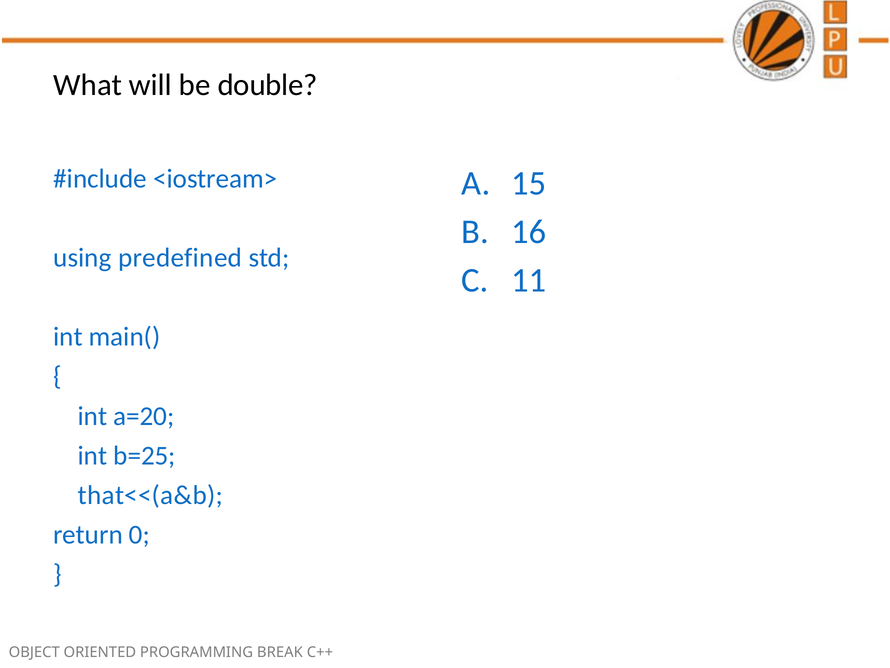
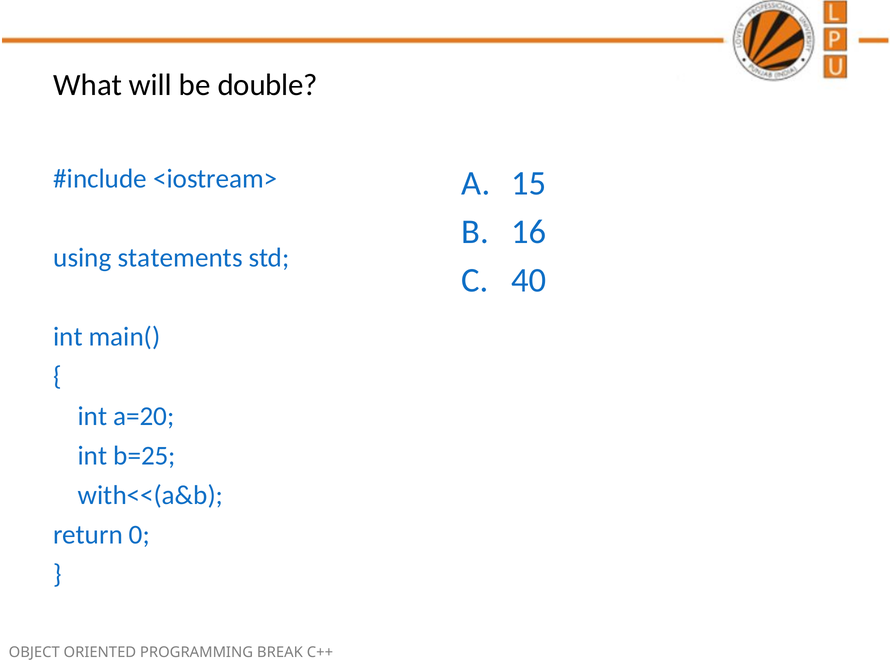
predefined: predefined -> statements
11: 11 -> 40
that<<(a&b: that<<(a&b -> with<<(a&b
